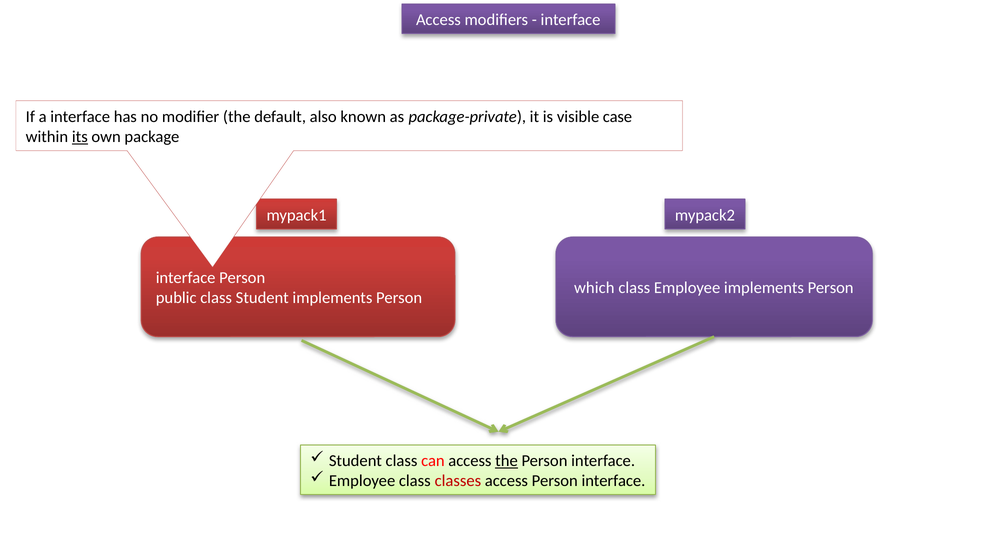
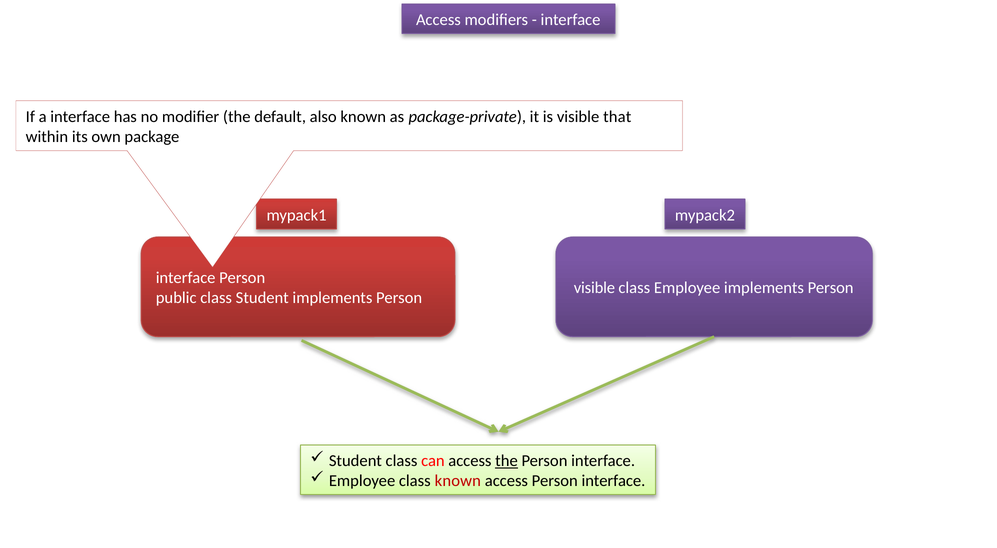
case: case -> that
its underline: present -> none
which at (594, 288): which -> visible
class classes: classes -> known
